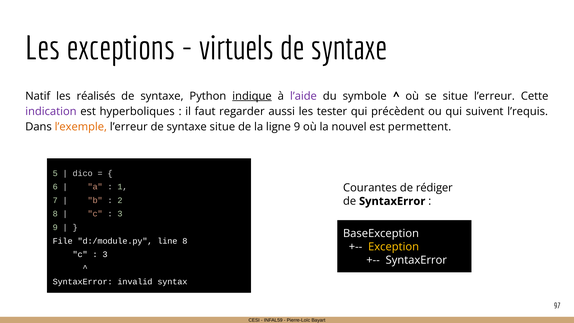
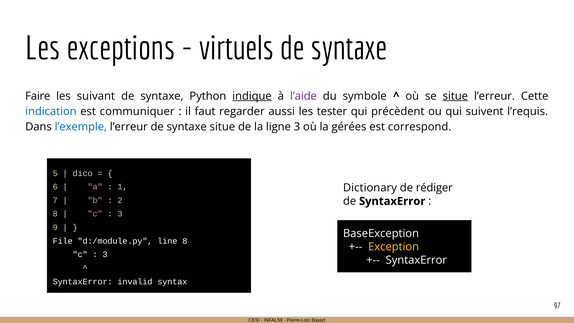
Natif: Natif -> Faire
réalisés: réalisés -> suivant
situe at (455, 96) underline: none -> present
indication colour: purple -> blue
hyperboliques: hyperboliques -> communiquer
l’exemple colour: orange -> blue
ligne 9: 9 -> 3
nouvel: nouvel -> gérées
permettent: permettent -> correspond
Courantes: Courantes -> Dictionary
